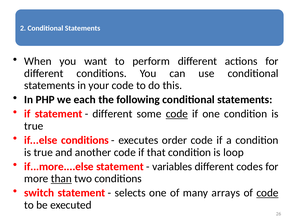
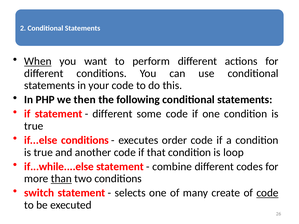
When underline: none -> present
each: each -> then
code at (177, 114) underline: present -> none
if...more....else: if...more....else -> if...while....else
variables: variables -> combine
arrays: arrays -> create
